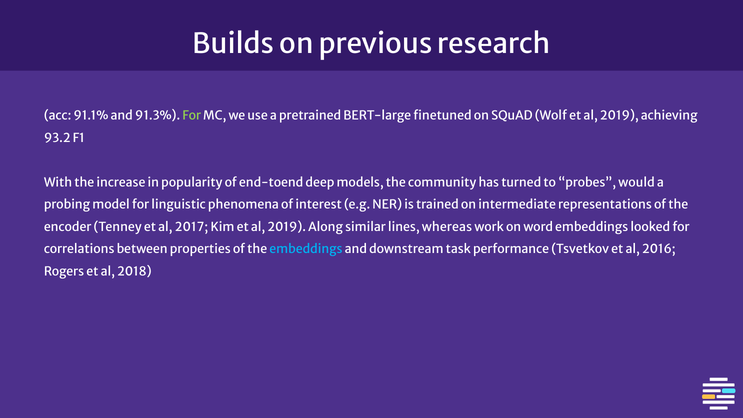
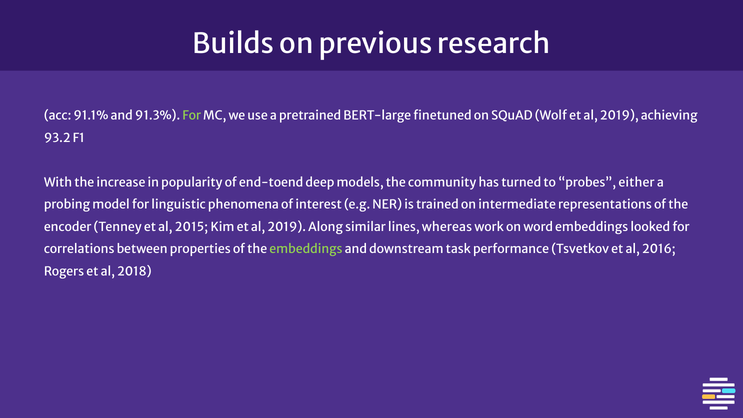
would: would -> either
2017: 2017 -> 2015
embeddings at (306, 249) colour: light blue -> light green
